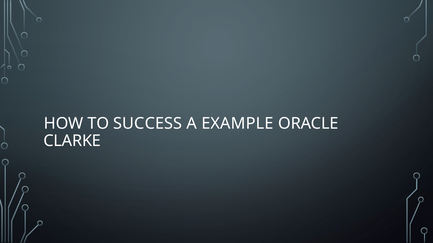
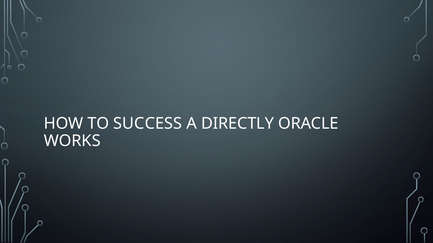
EXAMPLE: EXAMPLE -> DIRECTLY
CLARKE: CLARKE -> WORKS
